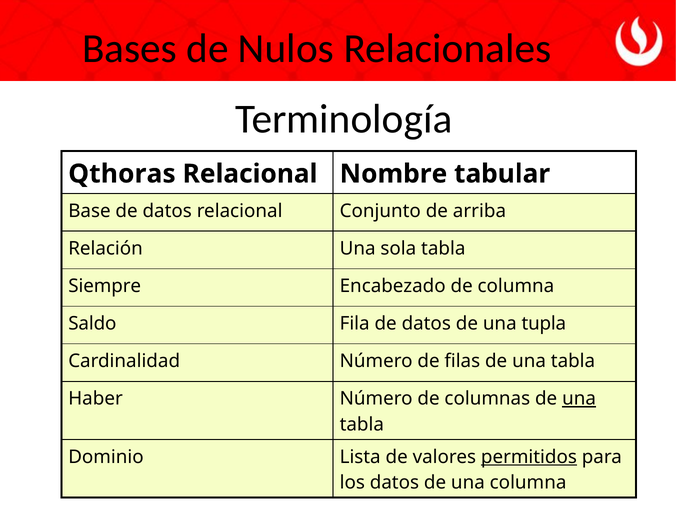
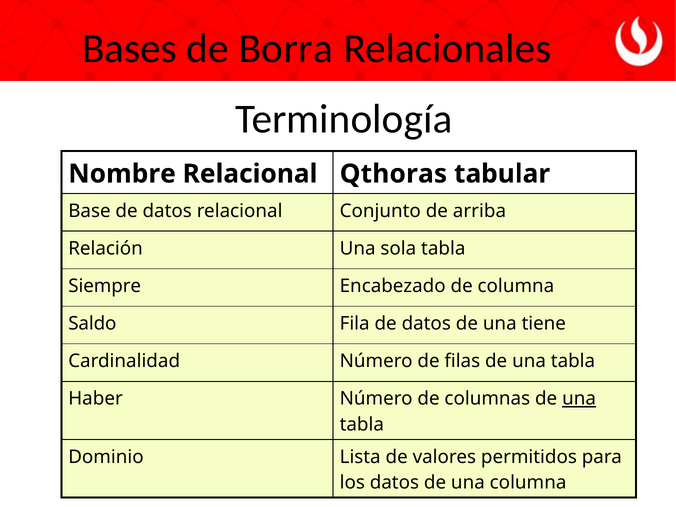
Nulos: Nulos -> Borra
Qthoras: Qthoras -> Nombre
Nombre: Nombre -> Qthoras
tupla: tupla -> tiene
permitidos underline: present -> none
